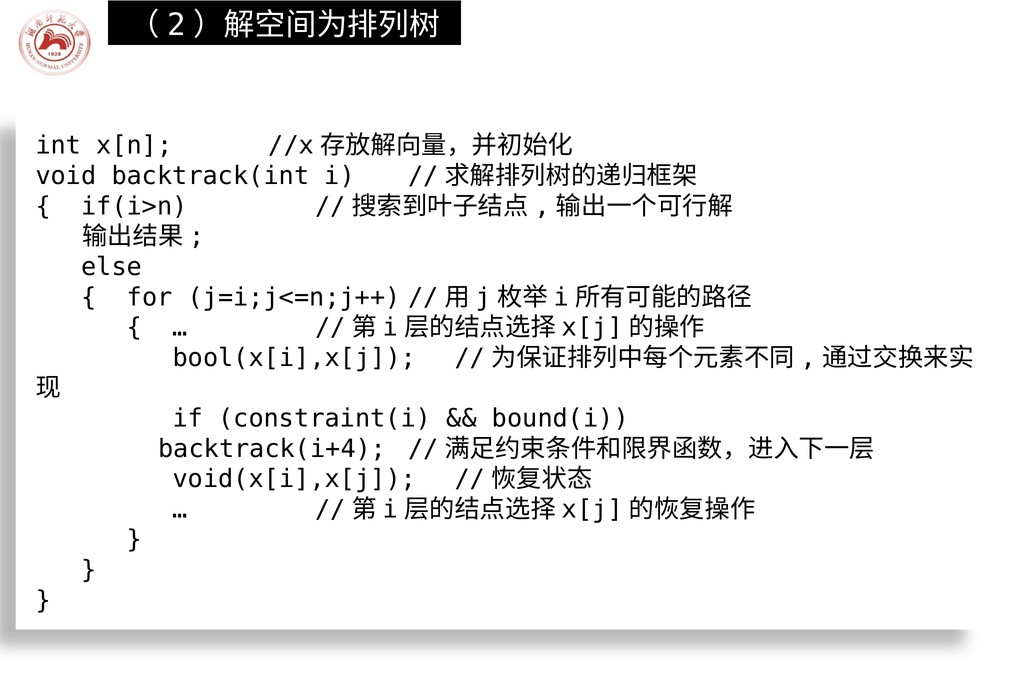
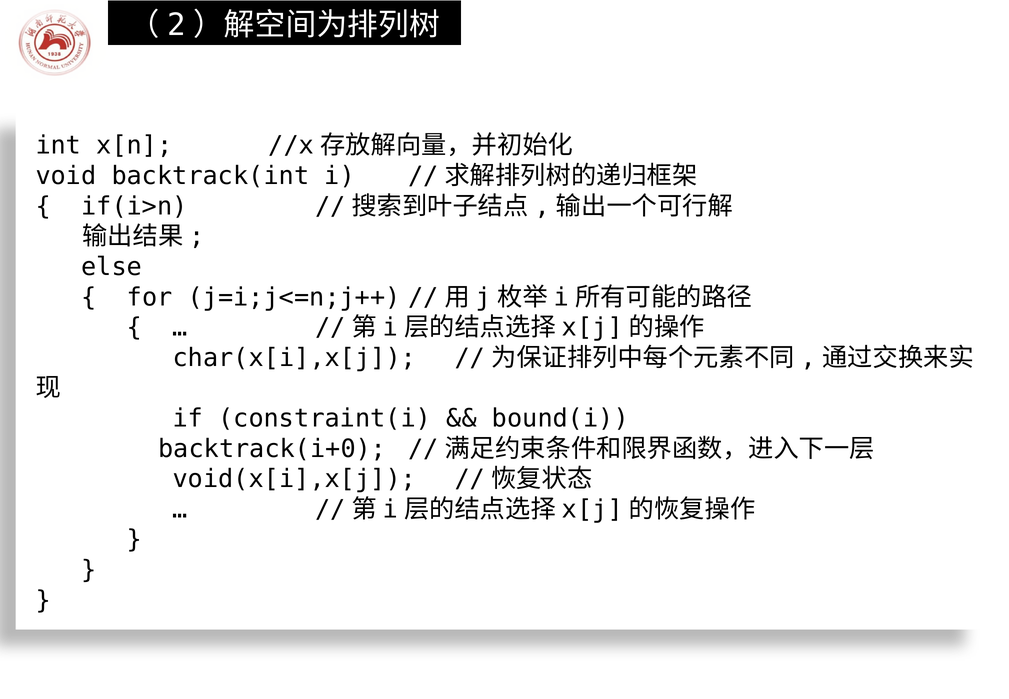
bool(x[i],x[j: bool(x[i],x[j -> char(x[i],x[j
backtrack(i+4: backtrack(i+4 -> backtrack(i+0
